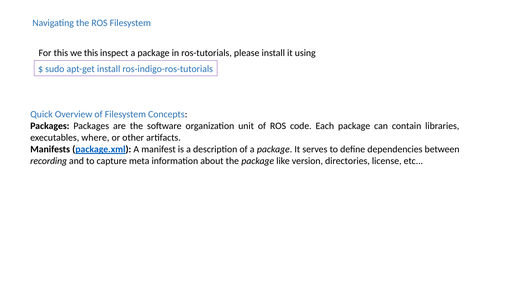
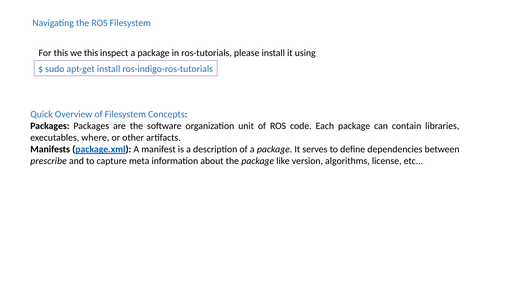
recording: recording -> prescribe
directories: directories -> algorithms
